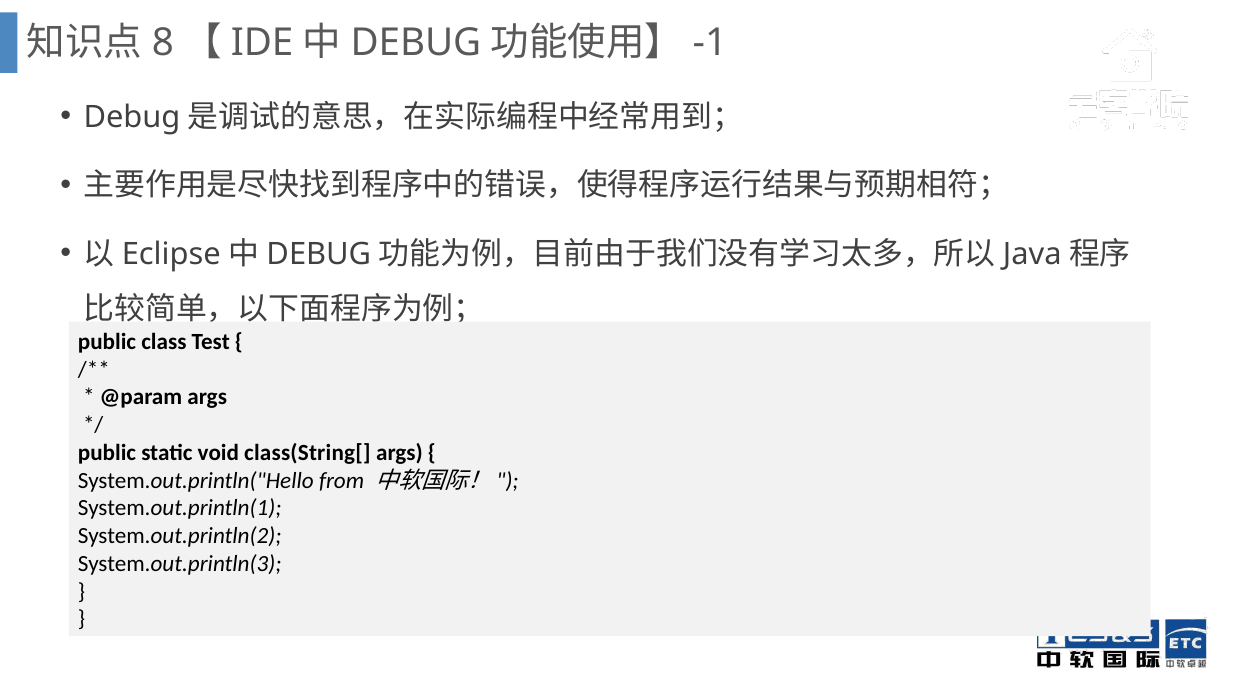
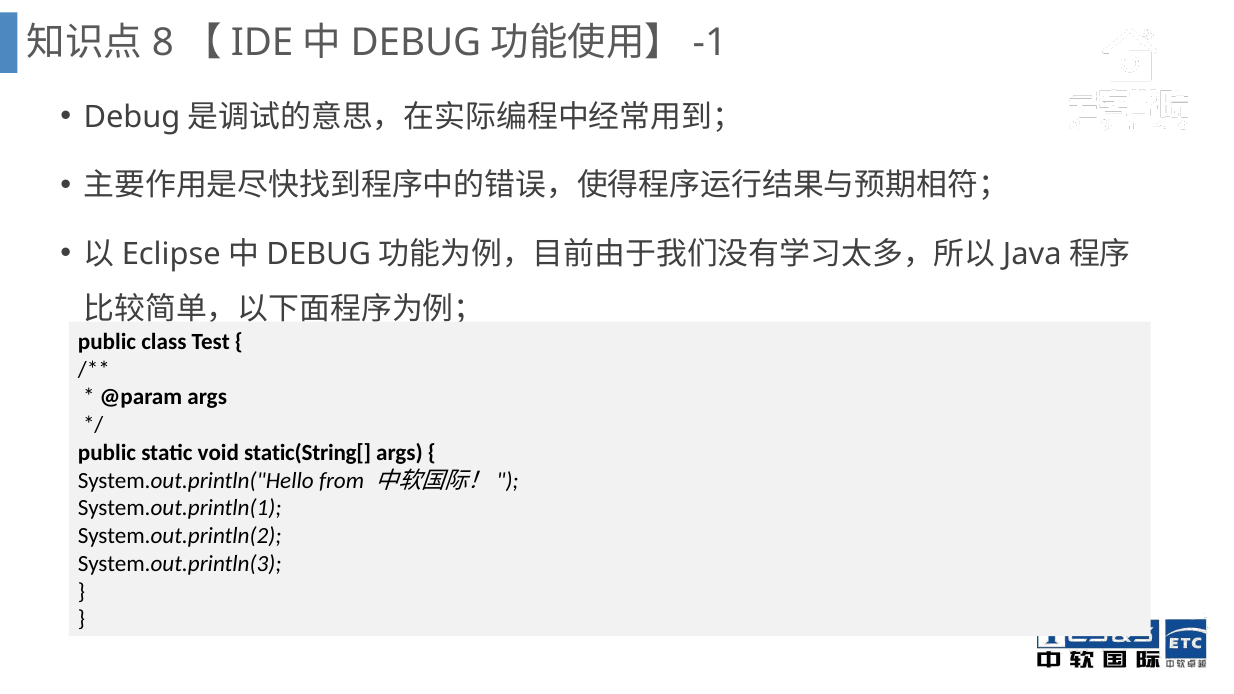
class(String[: class(String[ -> static(String[
